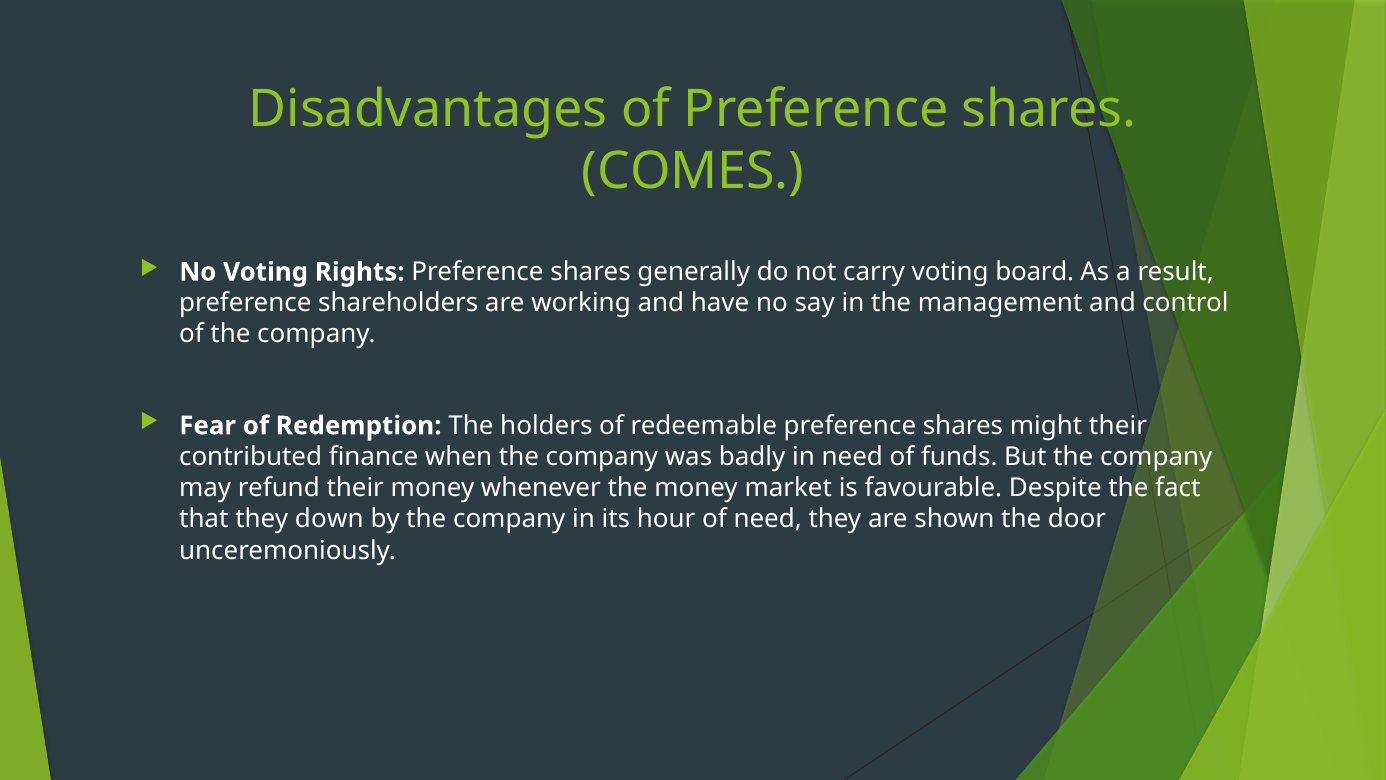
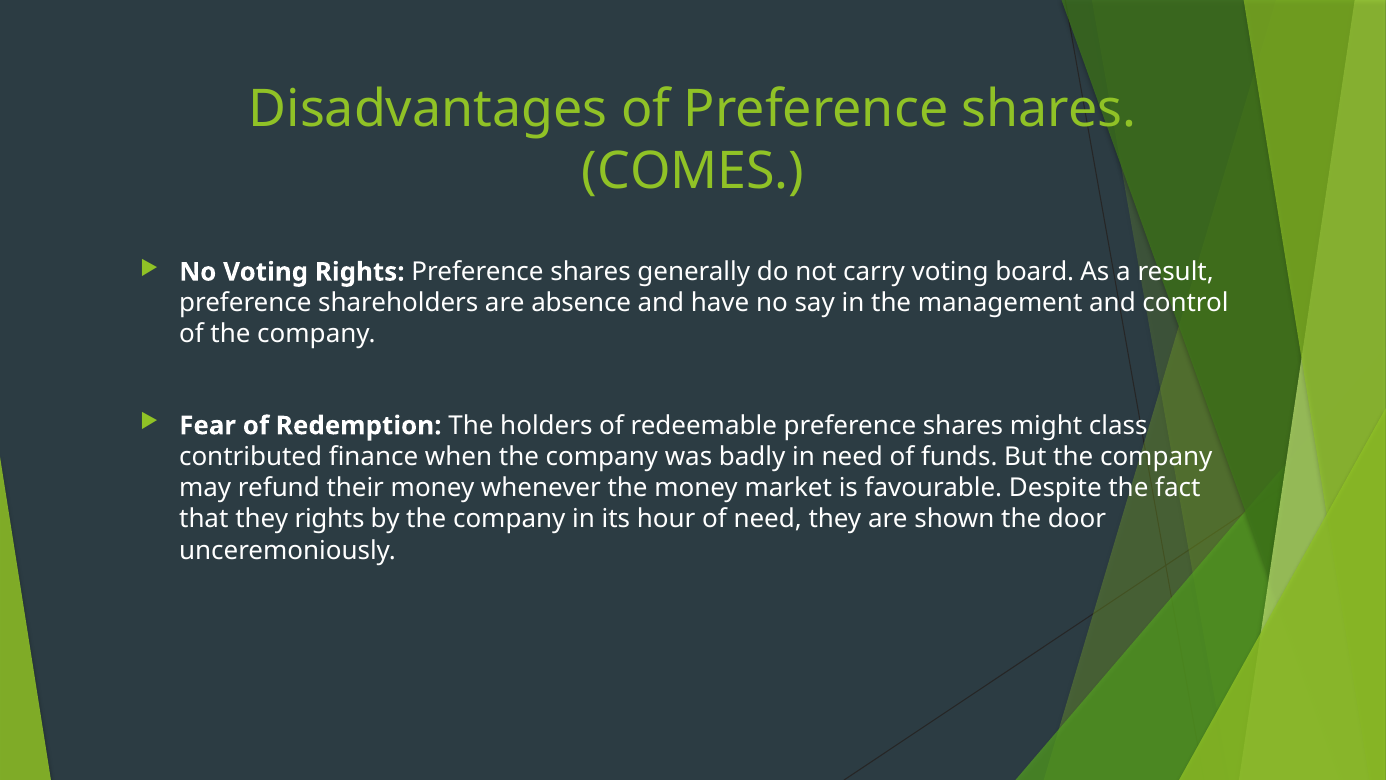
working: working -> absence
might their: their -> class
they down: down -> rights
